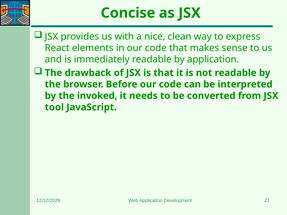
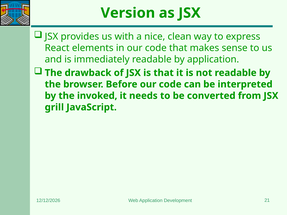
Concise: Concise -> Version
tool: tool -> grill
